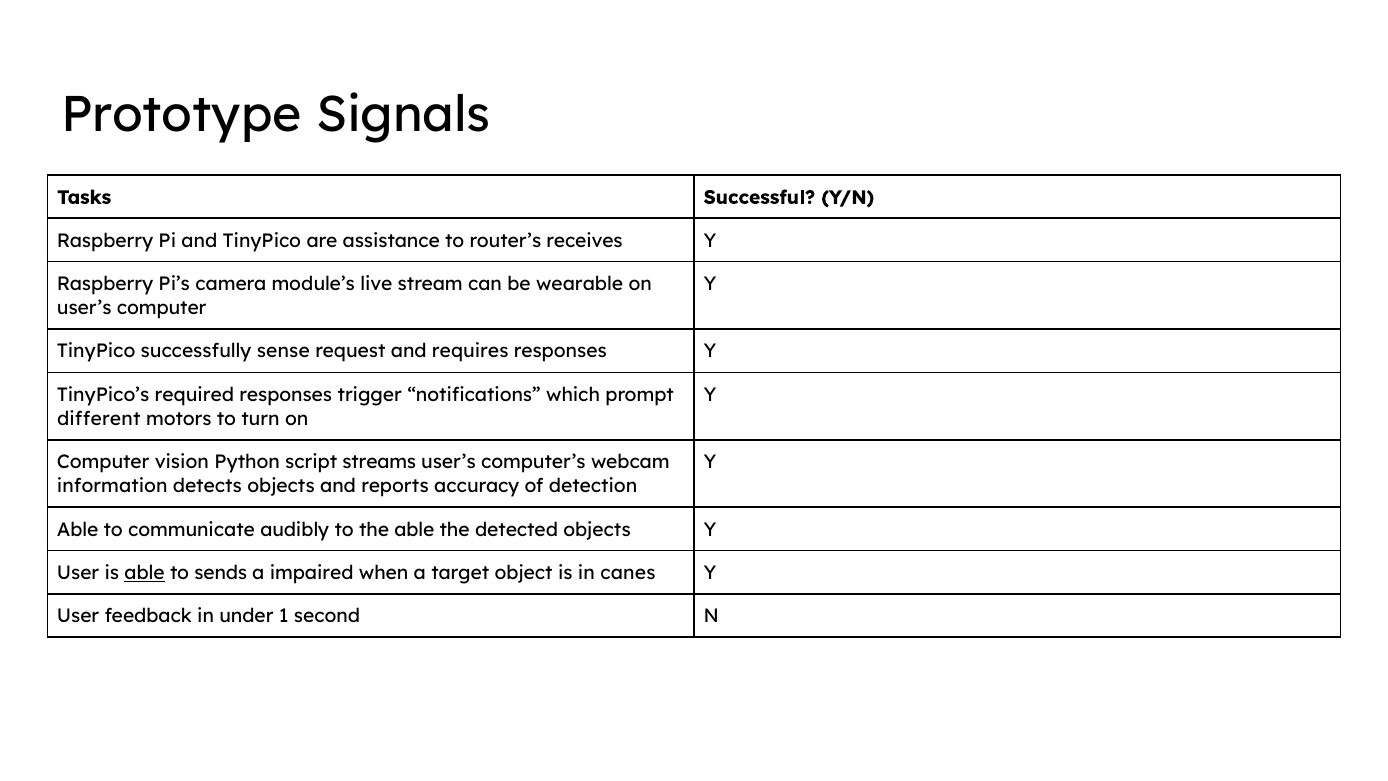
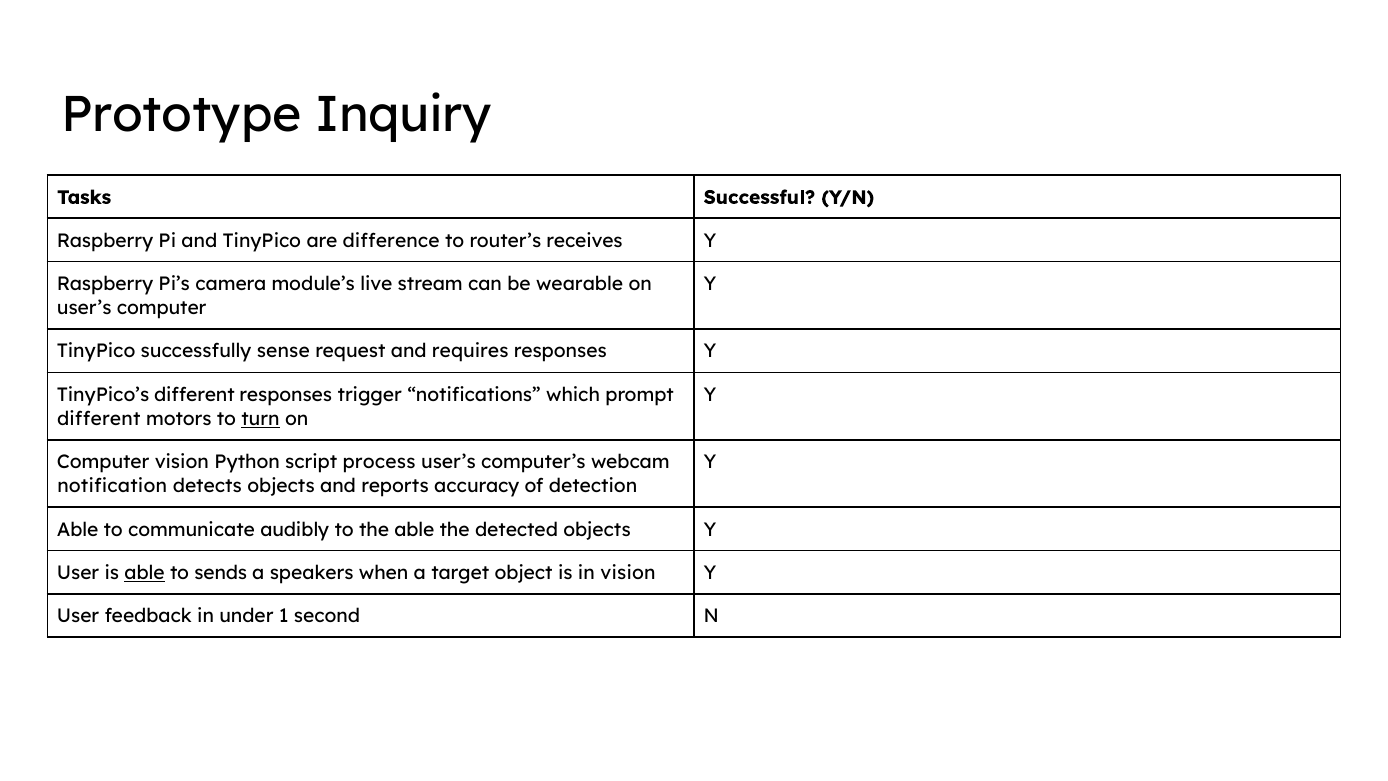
Signals: Signals -> Inquiry
assistance: assistance -> difference
TinyPico’s required: required -> different
turn underline: none -> present
streams: streams -> process
information: information -> notification
impaired: impaired -> speakers
in canes: canes -> vision
